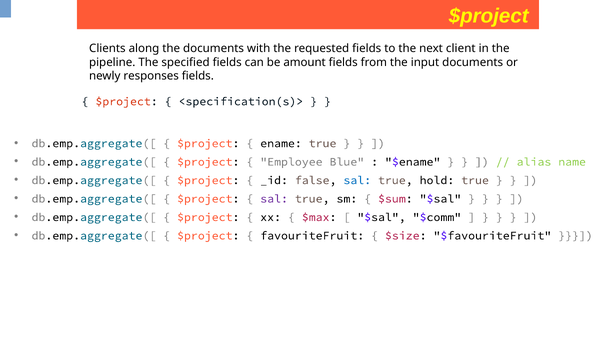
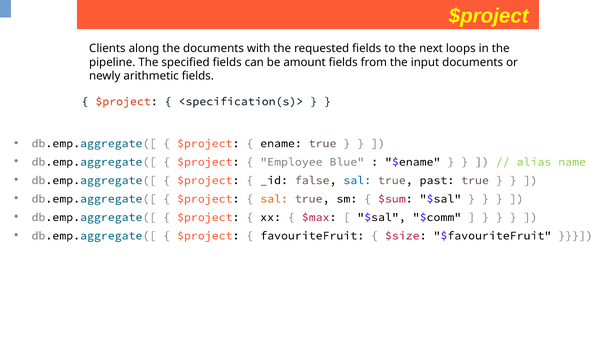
client: client -> loops
responses: responses -> arithmetic
hold: hold -> past
sal at (274, 199) colour: purple -> orange
